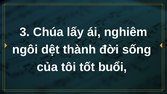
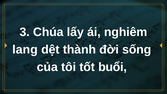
ngôi: ngôi -> lang
